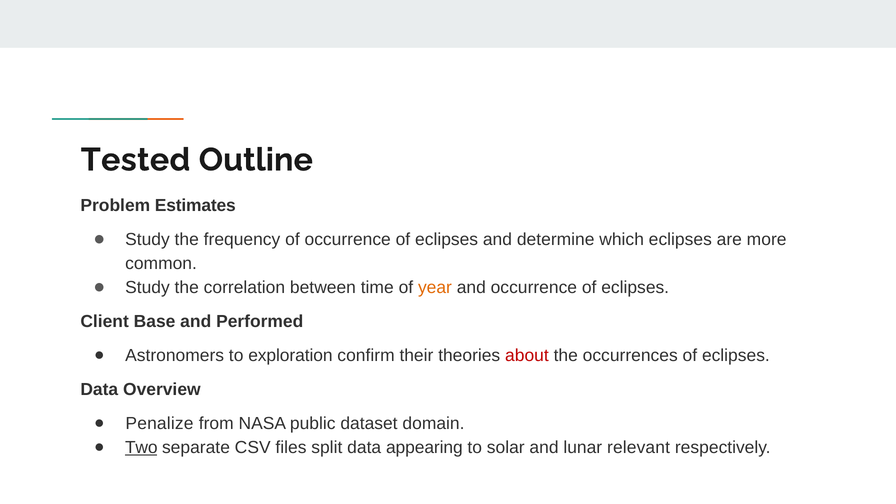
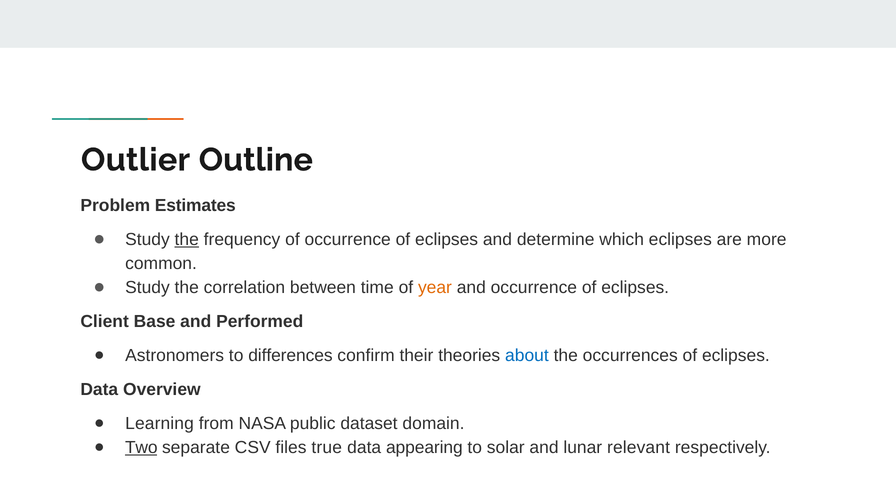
Tested: Tested -> Outlier
the at (187, 239) underline: none -> present
exploration: exploration -> differences
about colour: red -> blue
Penalize: Penalize -> Learning
split: split -> true
